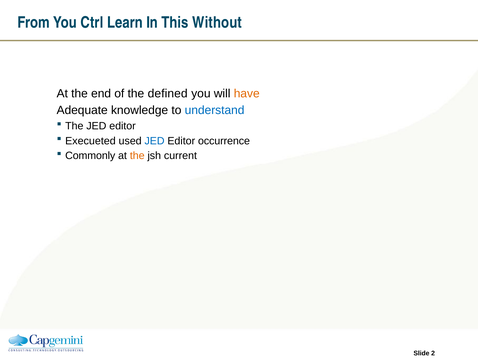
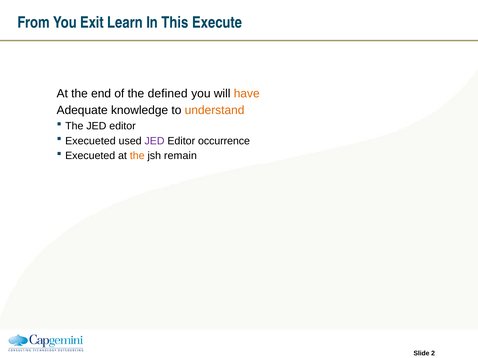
Ctrl: Ctrl -> Exit
Without: Without -> Execute
understand colour: blue -> orange
JED at (155, 141) colour: blue -> purple
Commonly at (90, 156): Commonly -> Execueted
current: current -> remain
